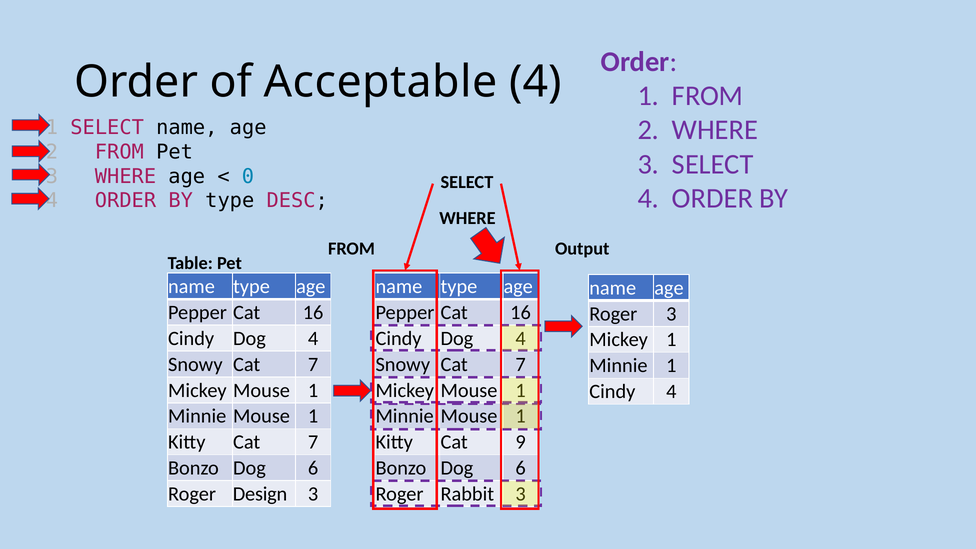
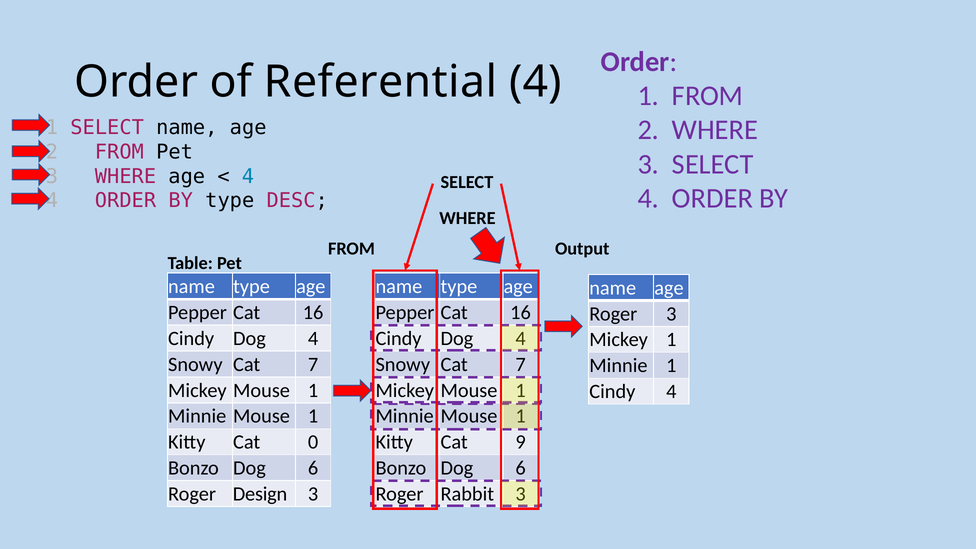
Acceptable: Acceptable -> Referential
0 at (248, 176): 0 -> 4
Kitty Cat 7: 7 -> 0
